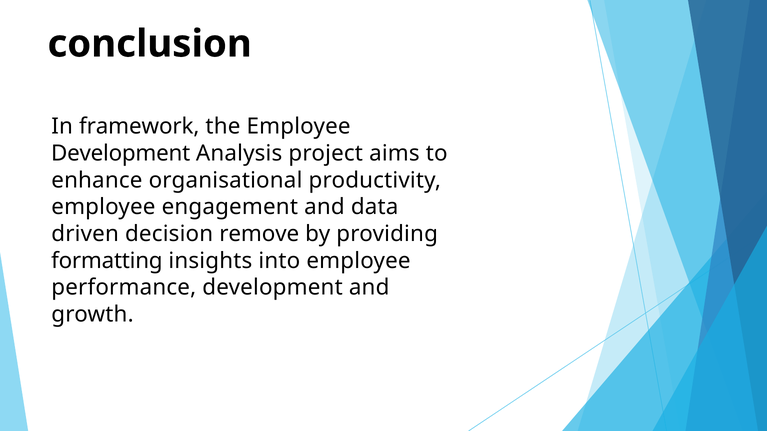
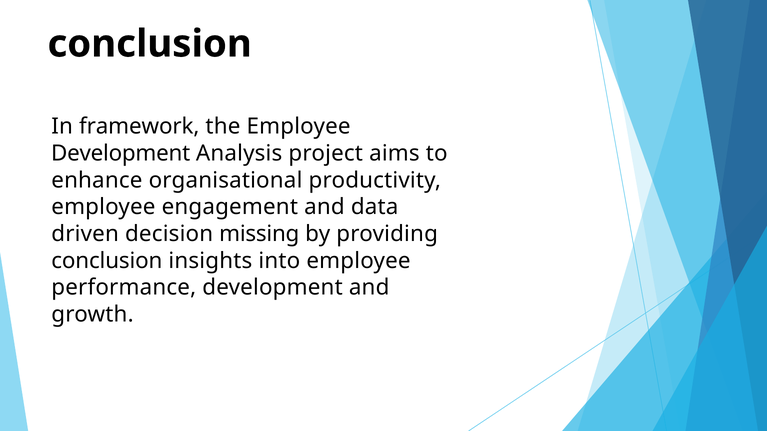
remove: remove -> missing
formatting at (107, 261): formatting -> conclusion
